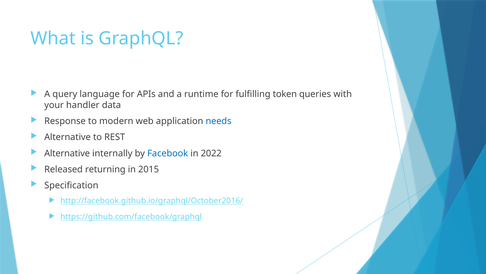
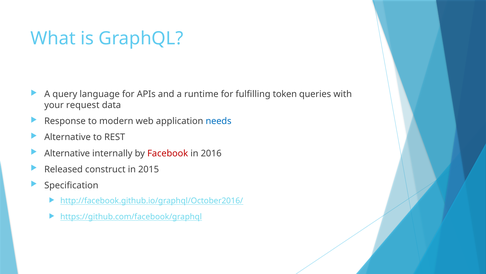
handler: handler -> request
Facebook colour: blue -> red
2022: 2022 -> 2016
returning: returning -> construct
